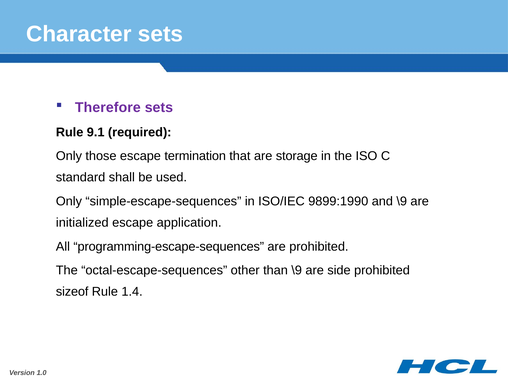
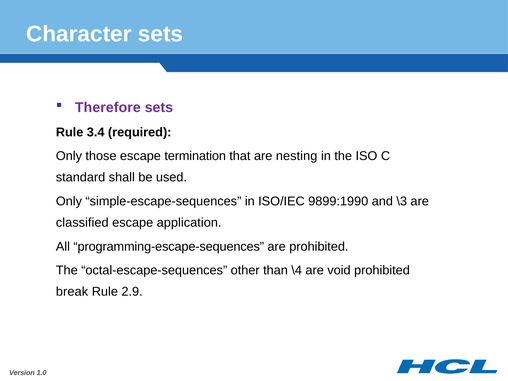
9.1: 9.1 -> 3.4
storage: storage -> nesting
and \9: \9 -> \3
initialized: initialized -> classified
than \9: \9 -> \4
side: side -> void
sizeof: sizeof -> break
1.4: 1.4 -> 2.9
